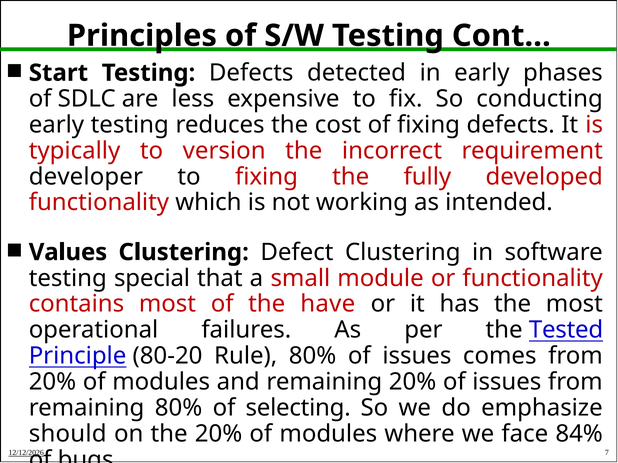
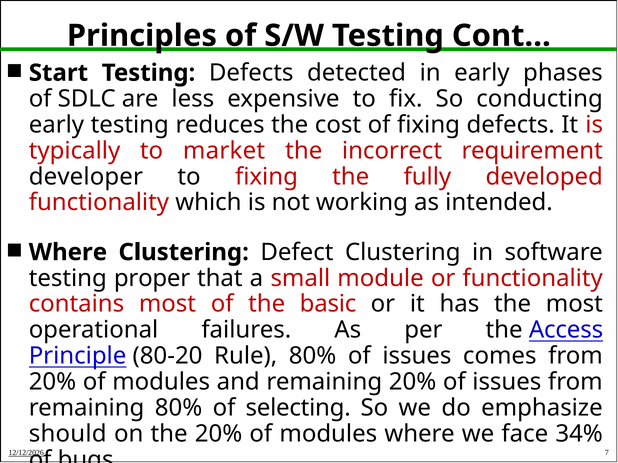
version: version -> market
Values at (68, 252): Values -> Where
special: special -> proper
have: have -> basic
Tested: Tested -> Access
84%: 84% -> 34%
